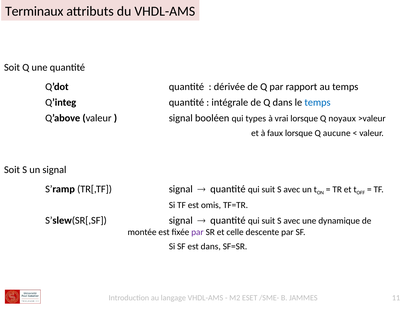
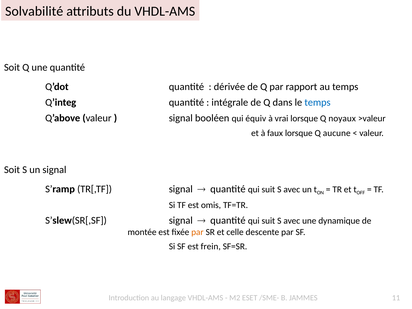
Terminaux: Terminaux -> Solvabilité
types: types -> équiv
par at (197, 232) colour: purple -> orange
est dans: dans -> frein
